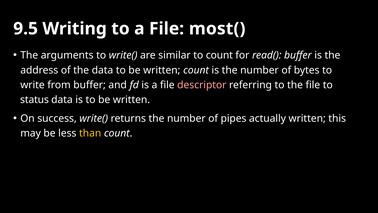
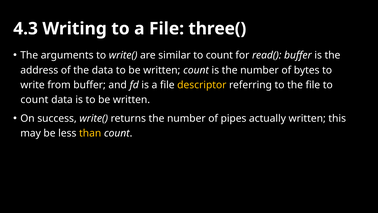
9.5: 9.5 -> 4.3
most(: most( -> three(
descriptor colour: pink -> yellow
status at (34, 100): status -> count
